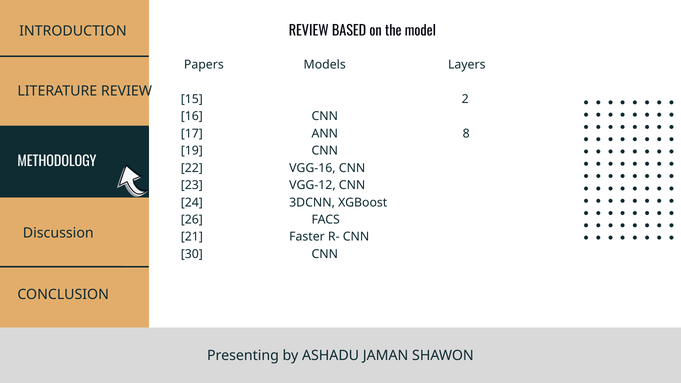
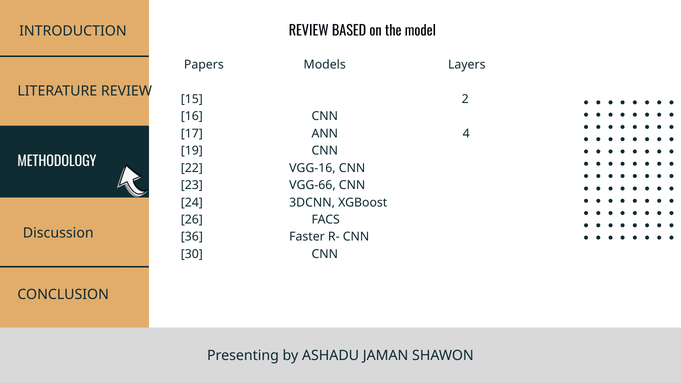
8: 8 -> 4
VGG-12: VGG-12 -> VGG-66
21: 21 -> 36
